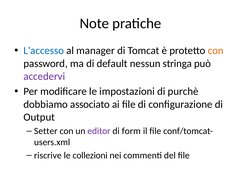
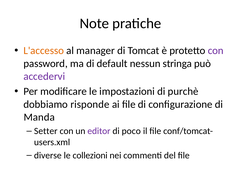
L'accesso colour: blue -> orange
con at (216, 51) colour: orange -> purple
associato: associato -> risponde
Output: Output -> Manda
form: form -> poco
riscrive: riscrive -> diverse
